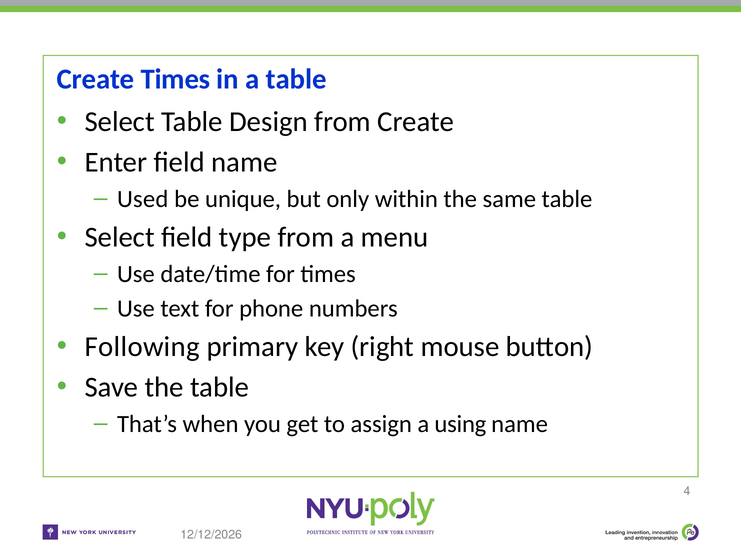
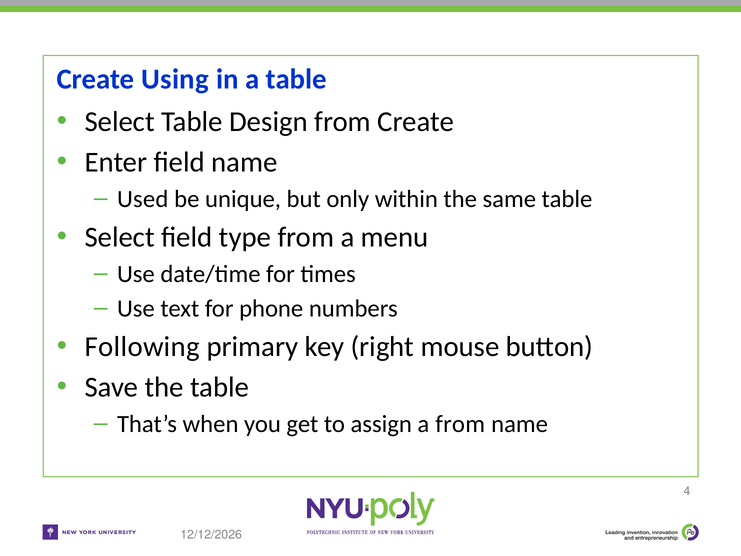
Create Times: Times -> Using
a using: using -> from
